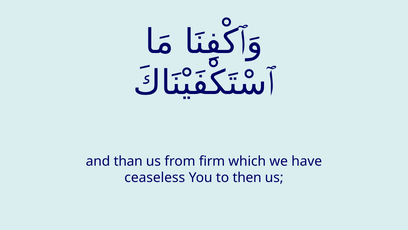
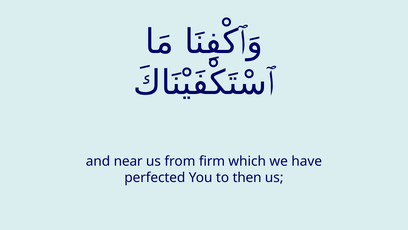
than: than -> near
ceaseless: ceaseless -> perfected
